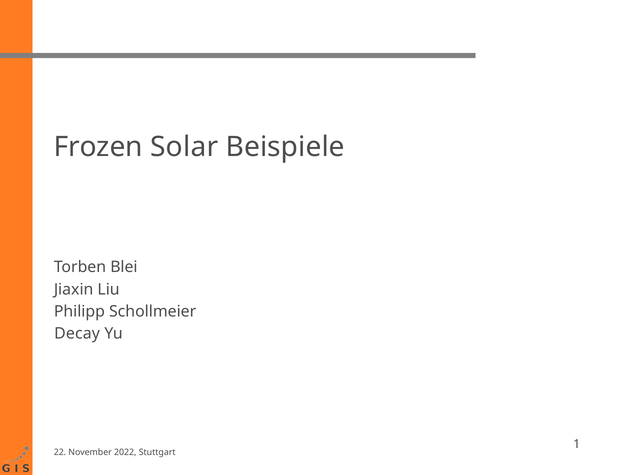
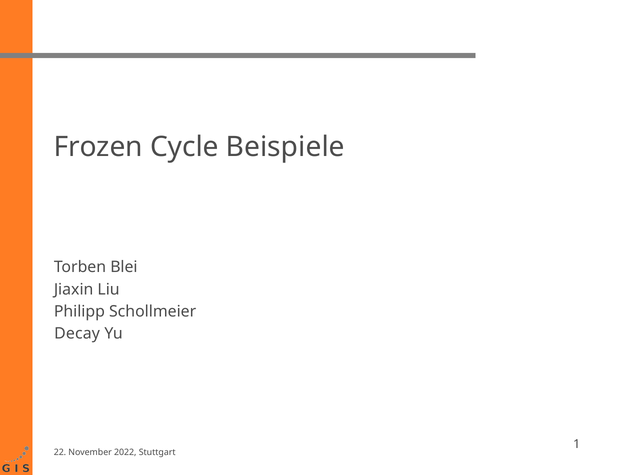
Solar: Solar -> Cycle
